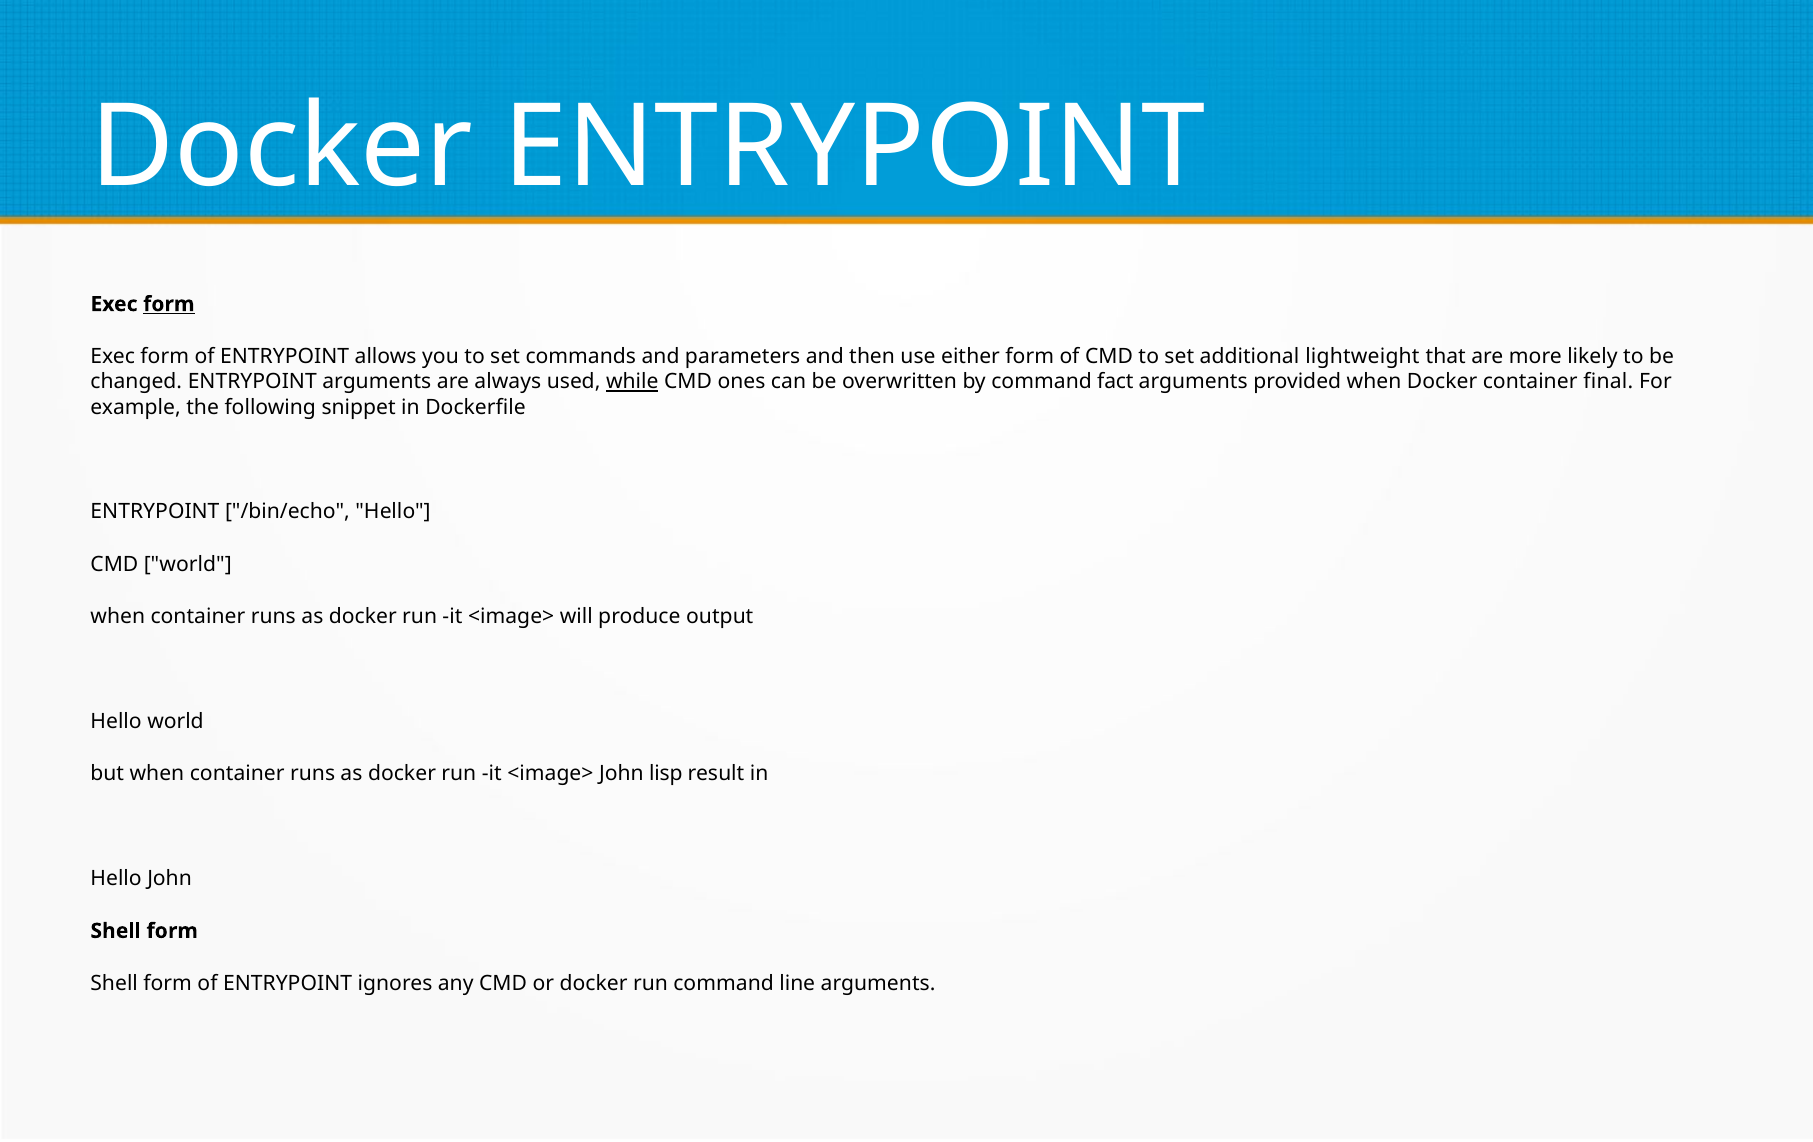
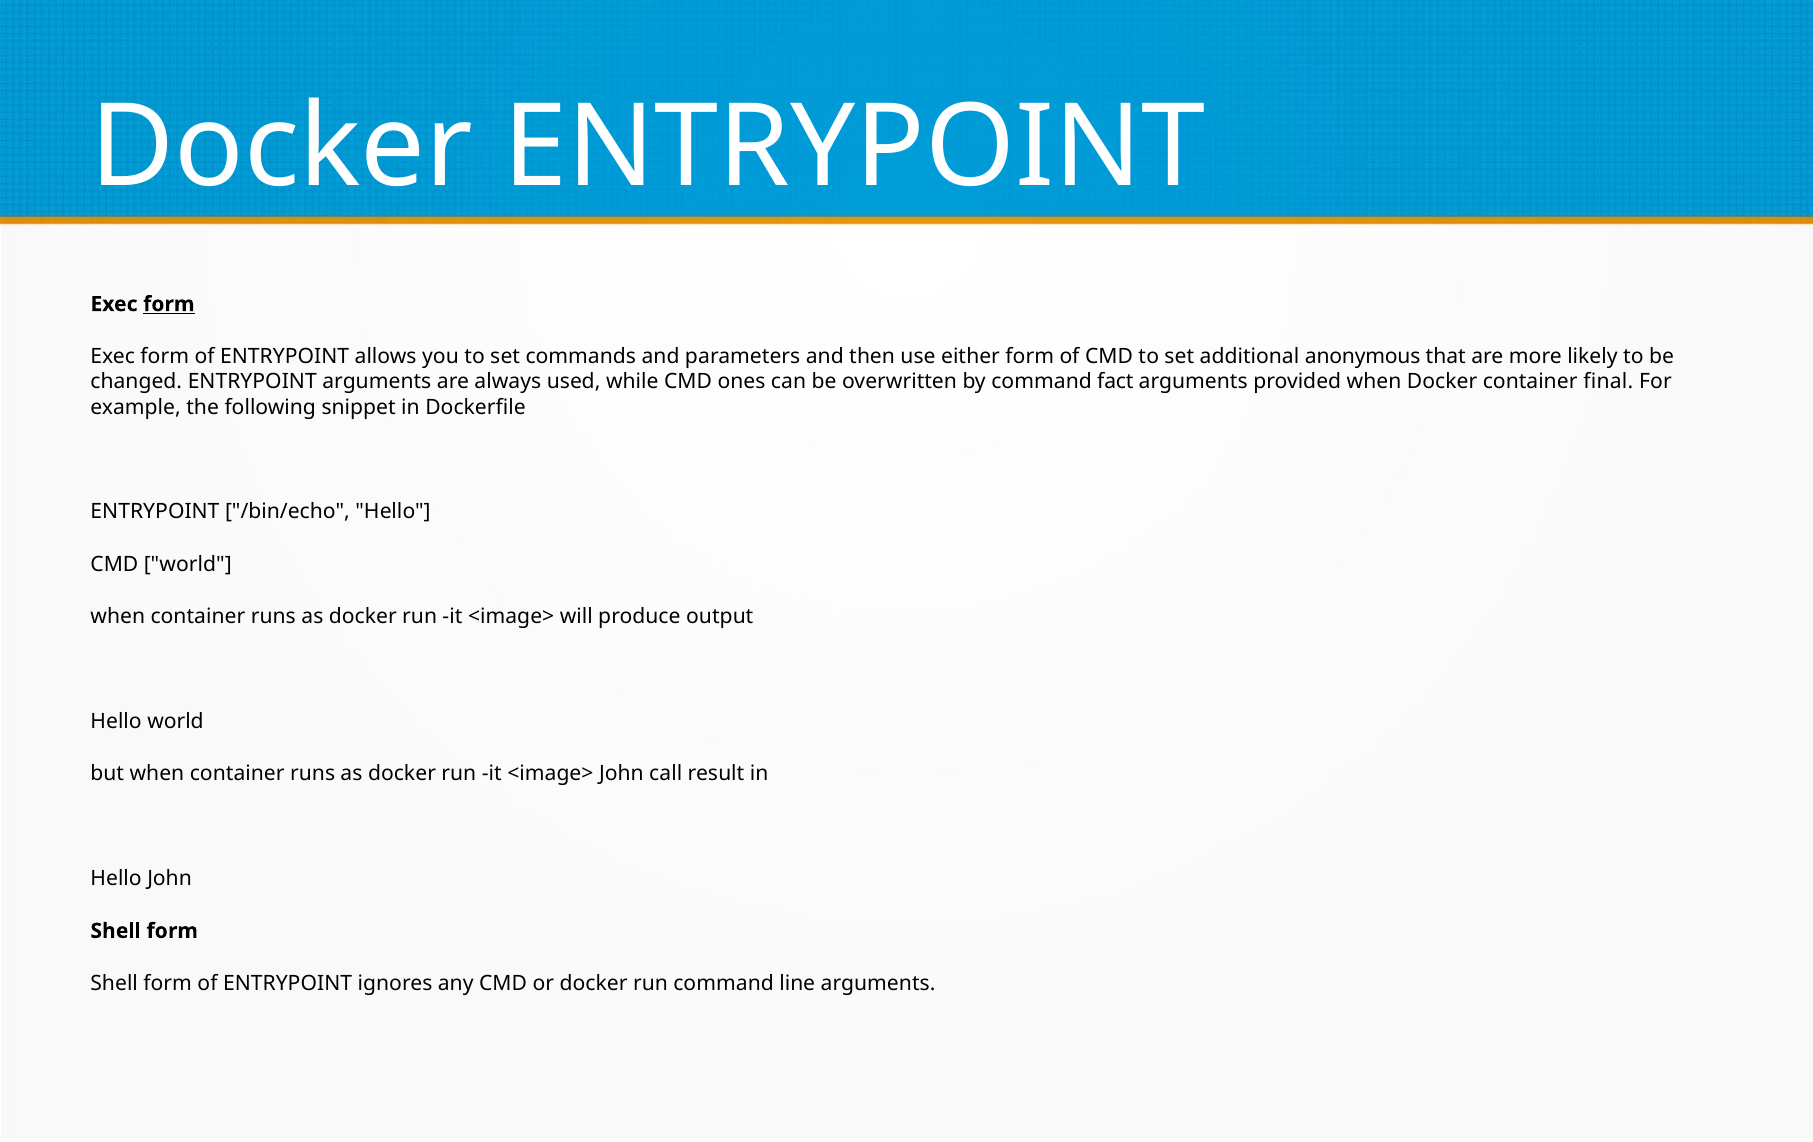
lightweight: lightweight -> anonymous
while underline: present -> none
lisp: lisp -> call
